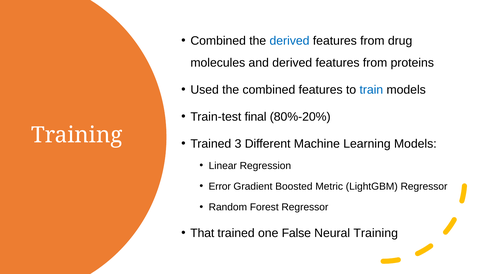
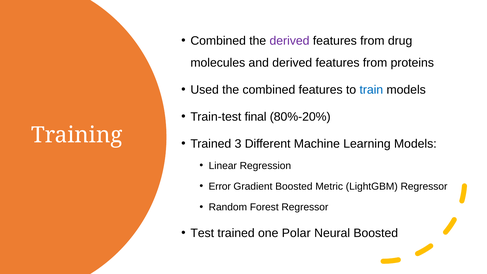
derived at (290, 41) colour: blue -> purple
That: That -> Test
False: False -> Polar
Neural Training: Training -> Boosted
